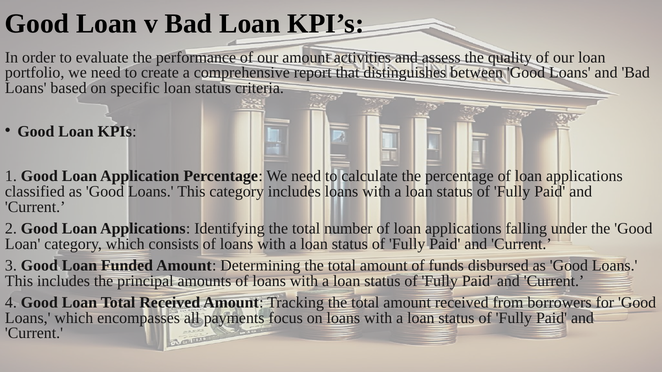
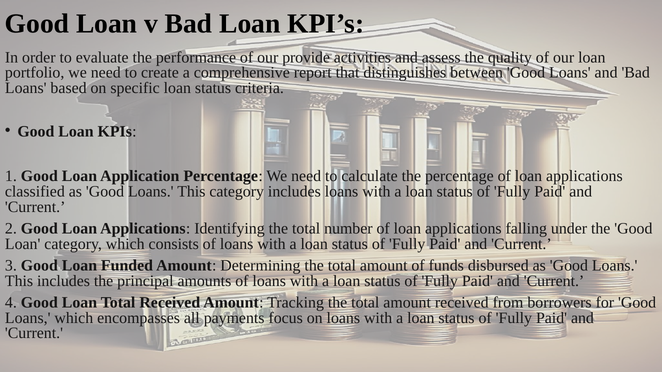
our amount: amount -> provide
